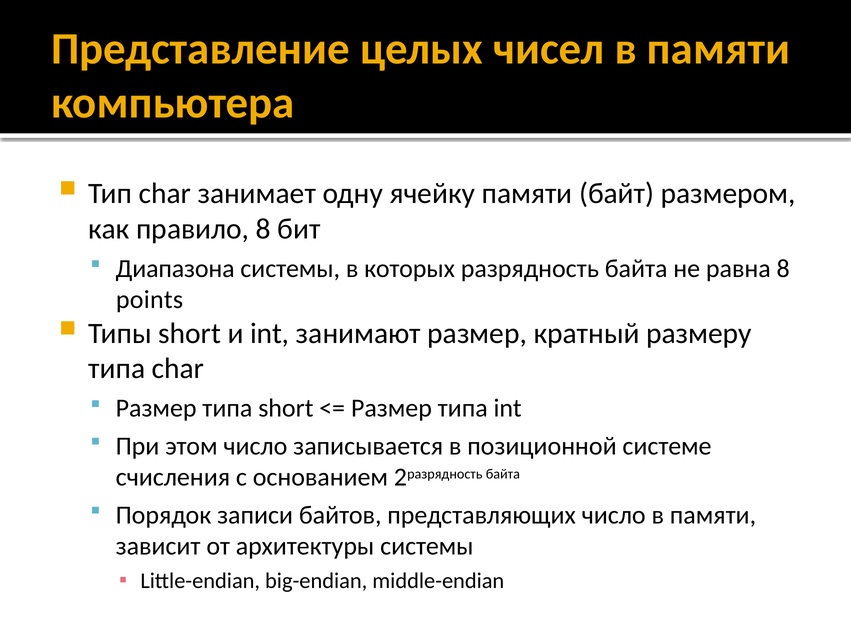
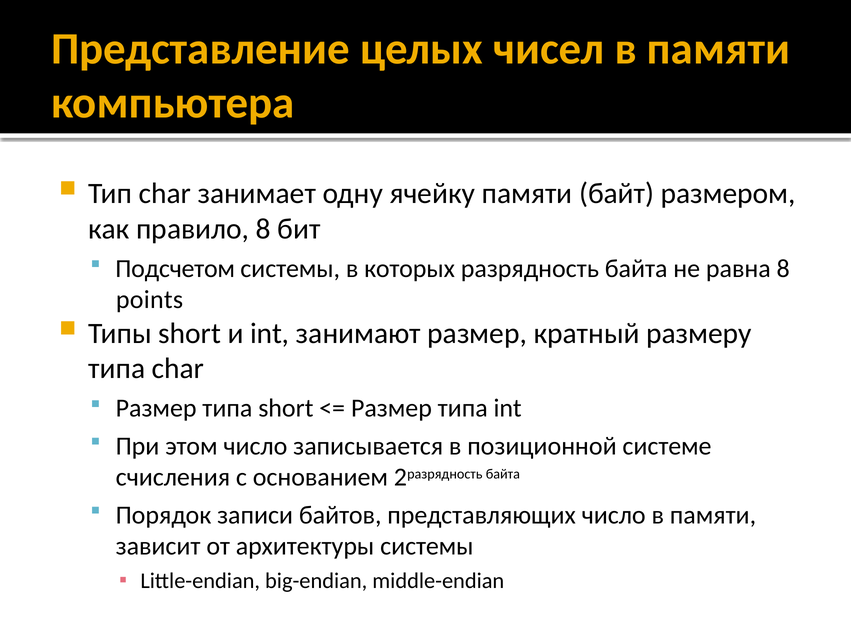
Диапазона: Диапазона -> Подсчетом
